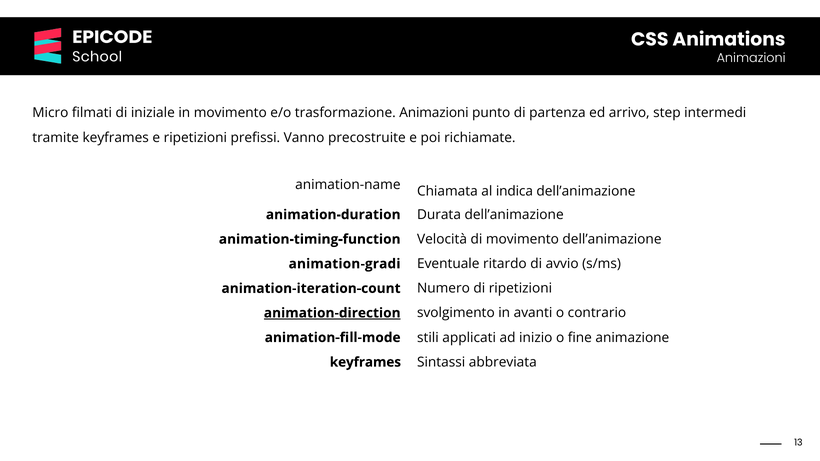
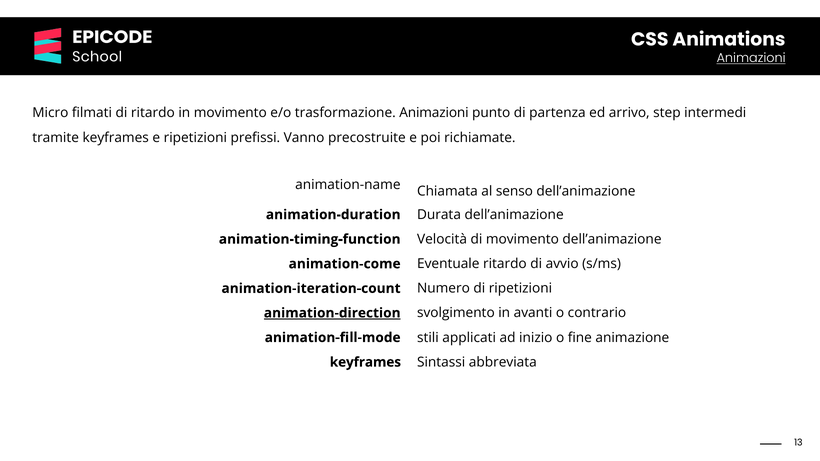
Animazioni at (751, 58) underline: none -> present
di iniziale: iniziale -> ritardo
indica: indica -> senso
animation-gradi: animation-gradi -> animation-come
